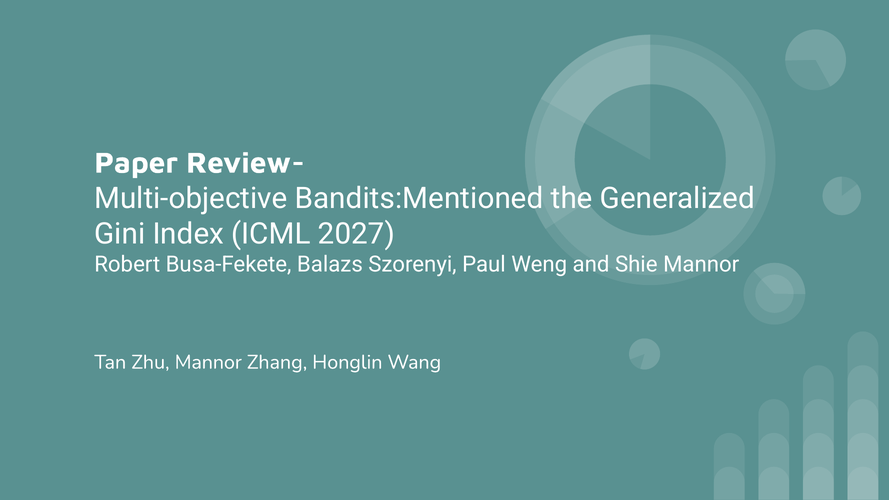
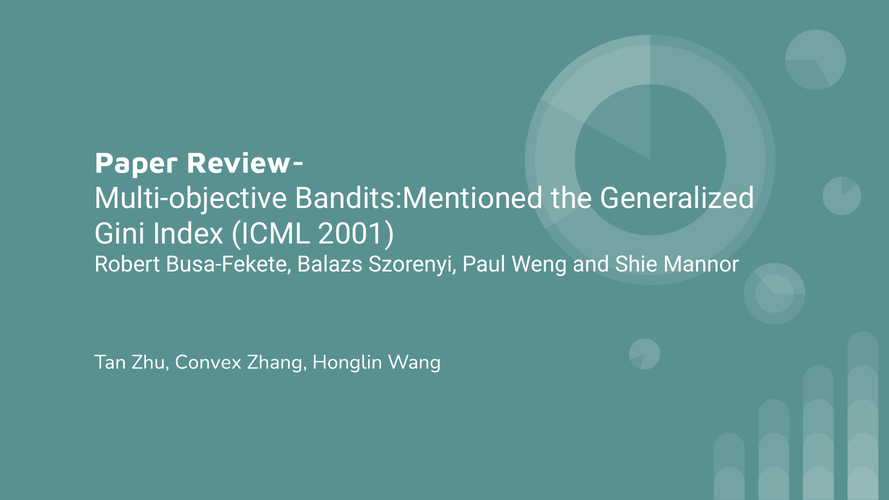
2027: 2027 -> 2001
Zhu Mannor: Mannor -> Convex
